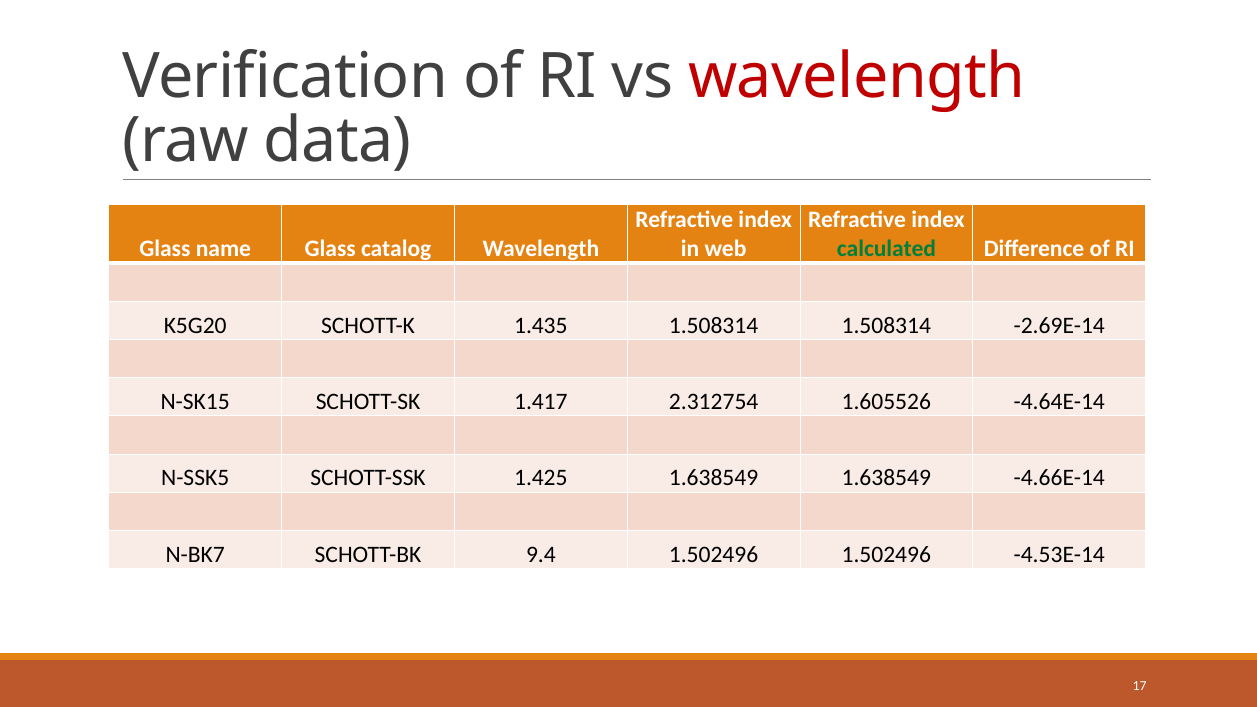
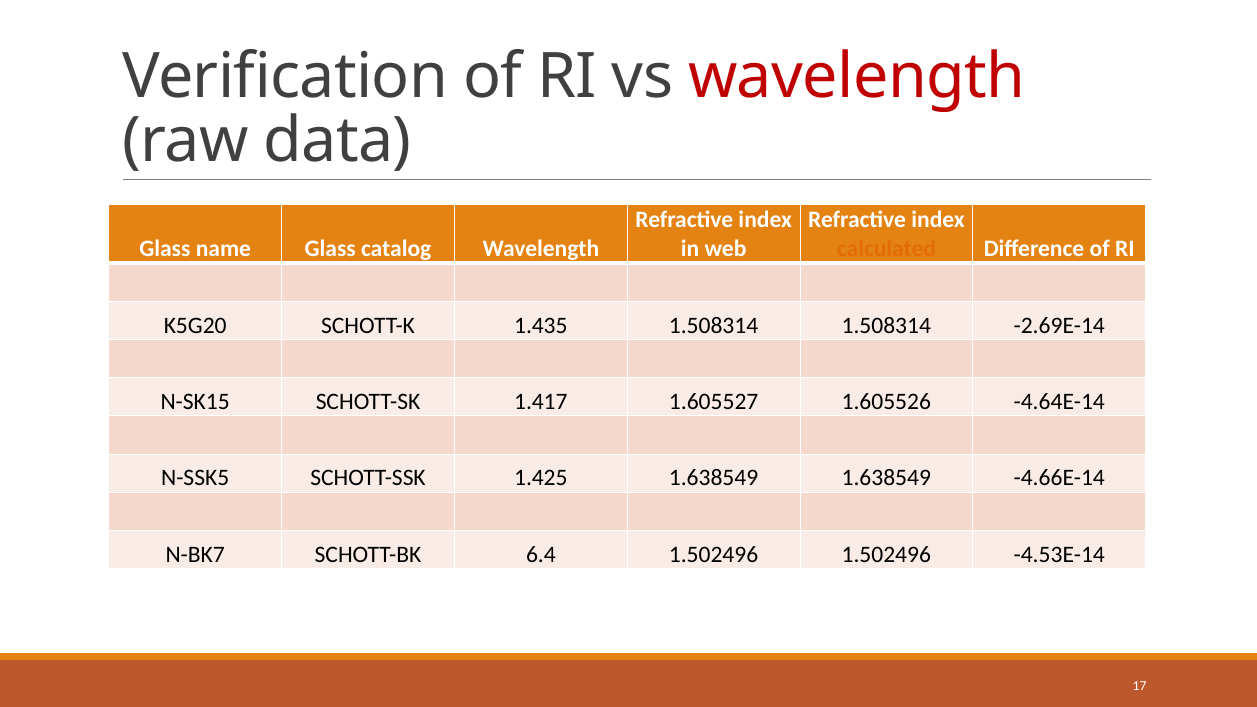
calculated colour: green -> orange
2.312754: 2.312754 -> 1.605527
9.4: 9.4 -> 6.4
